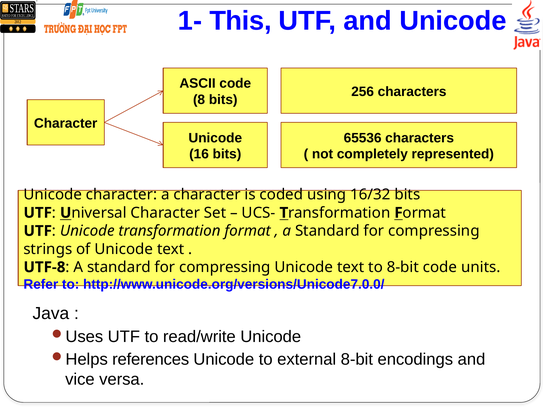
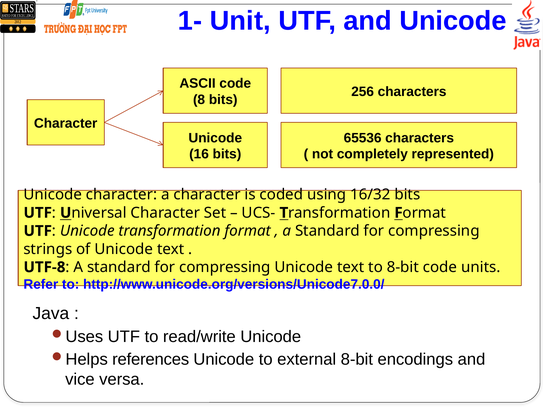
This: This -> Unit
